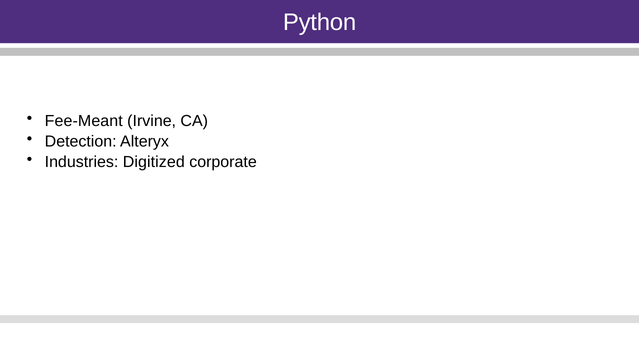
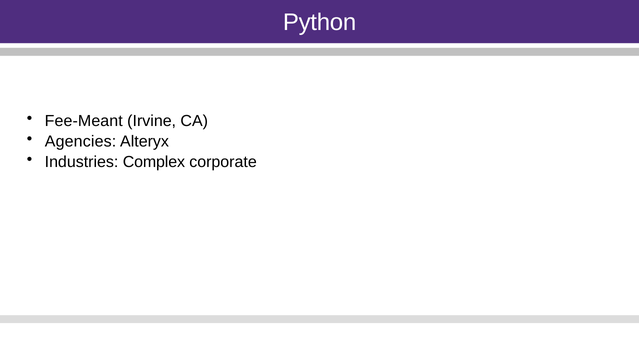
Detection: Detection -> Agencies
Digitized: Digitized -> Complex
